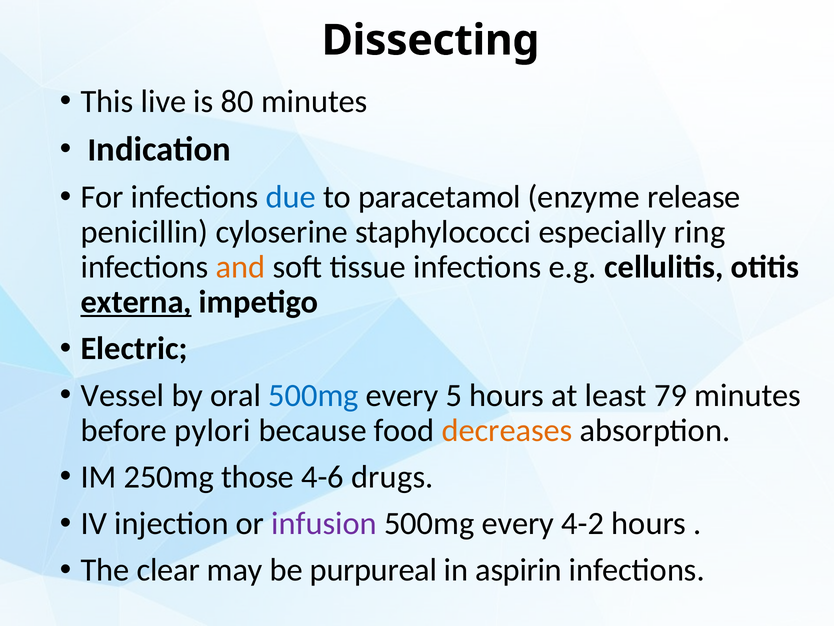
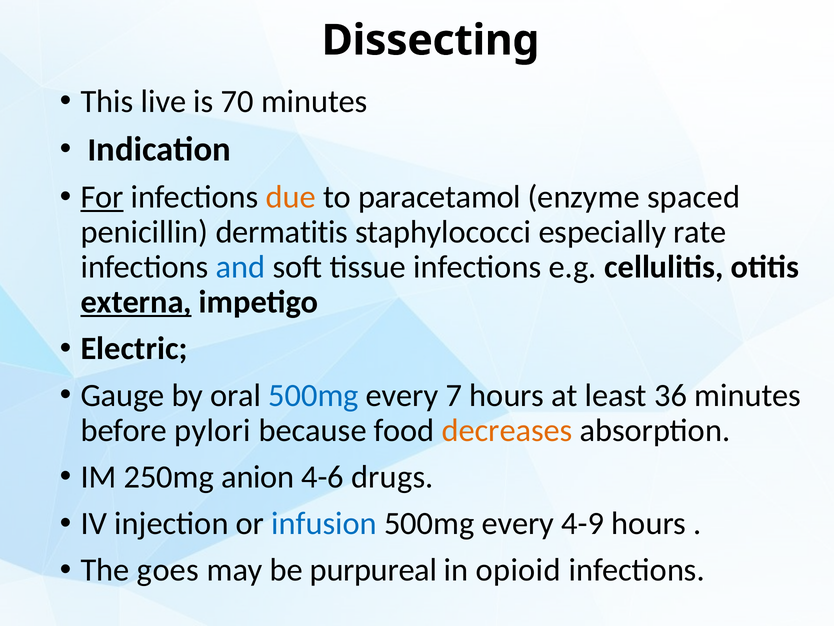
80: 80 -> 70
For underline: none -> present
due colour: blue -> orange
release: release -> spaced
cyloserine: cyloserine -> dermatitis
ring: ring -> rate
and colour: orange -> blue
Vessel: Vessel -> Gauge
5: 5 -> 7
79: 79 -> 36
those: those -> anion
infusion colour: purple -> blue
4-2: 4-2 -> 4-9
clear: clear -> goes
aspirin: aspirin -> opioid
